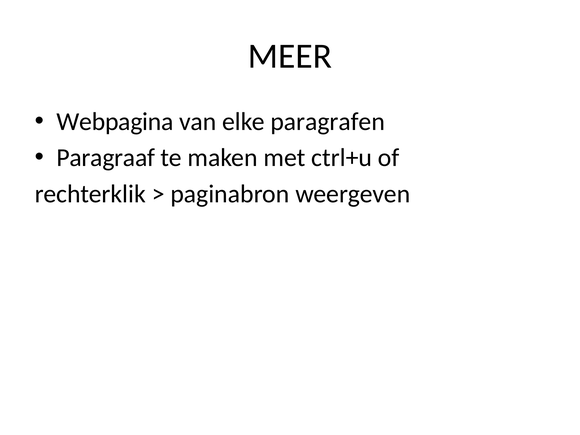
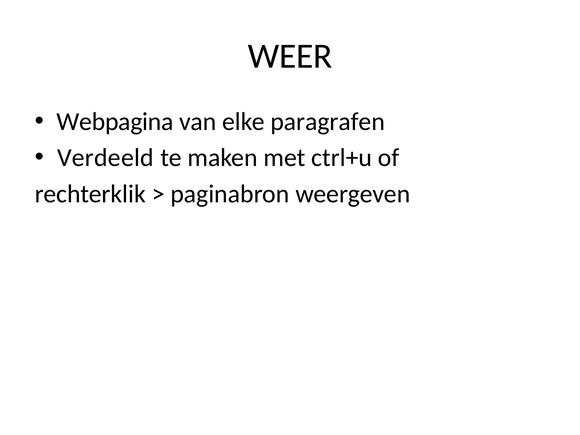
MEER: MEER -> WEER
Paragraaf: Paragraaf -> Verdeeld
